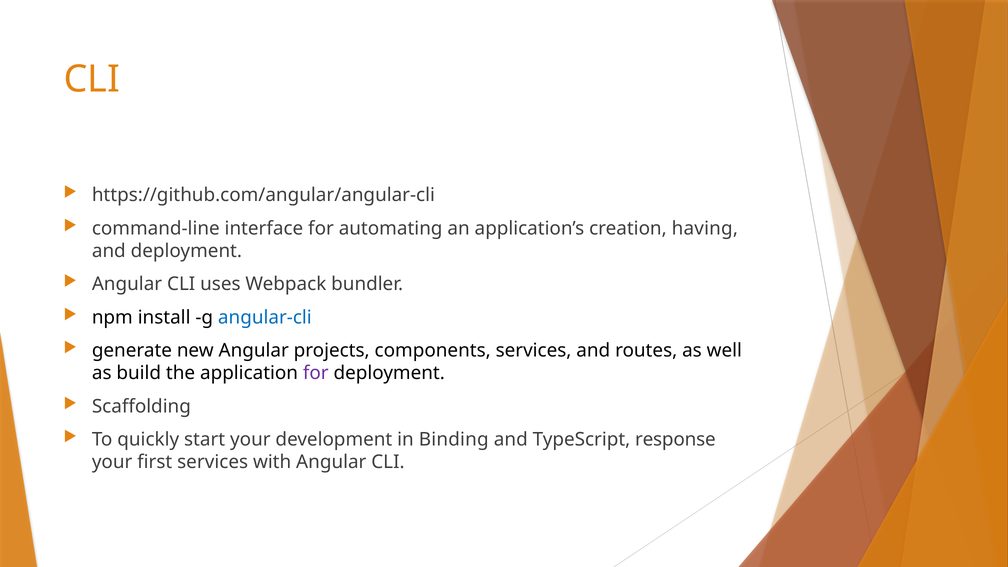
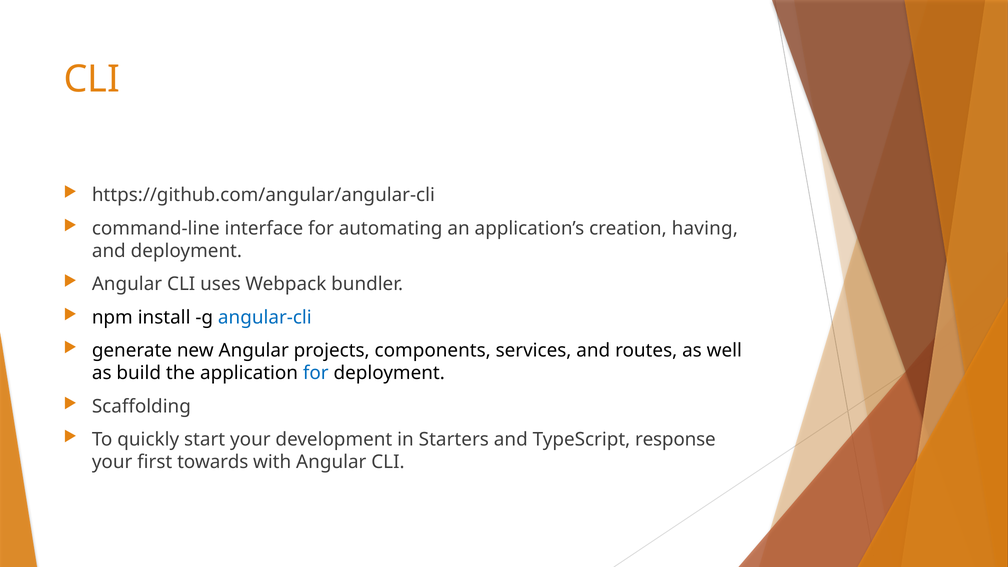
for at (316, 373) colour: purple -> blue
Binding: Binding -> Starters
first services: services -> towards
